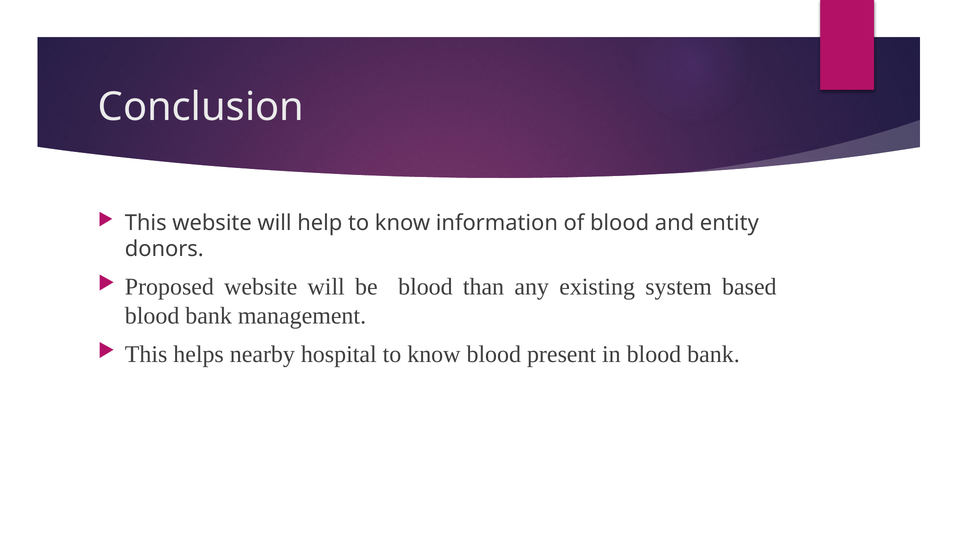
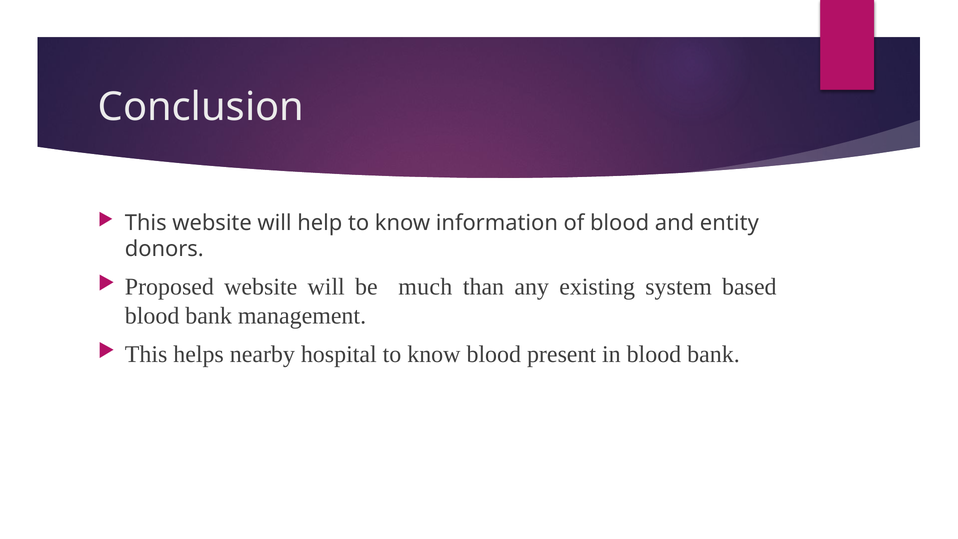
be blood: blood -> much
